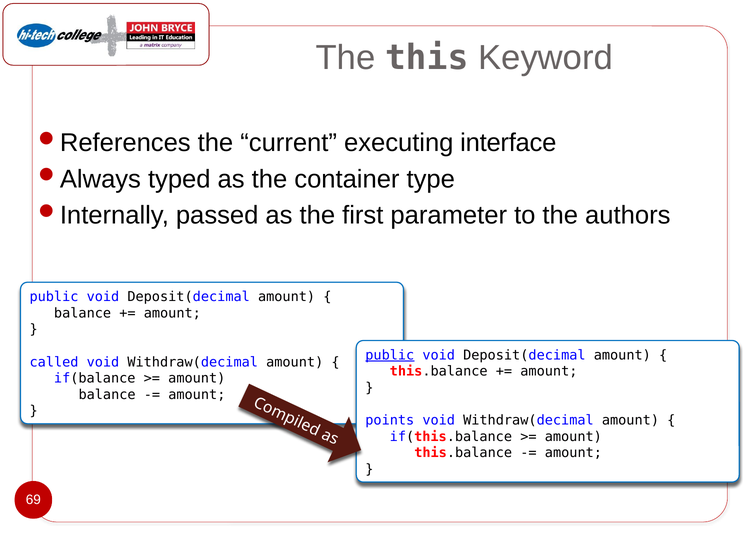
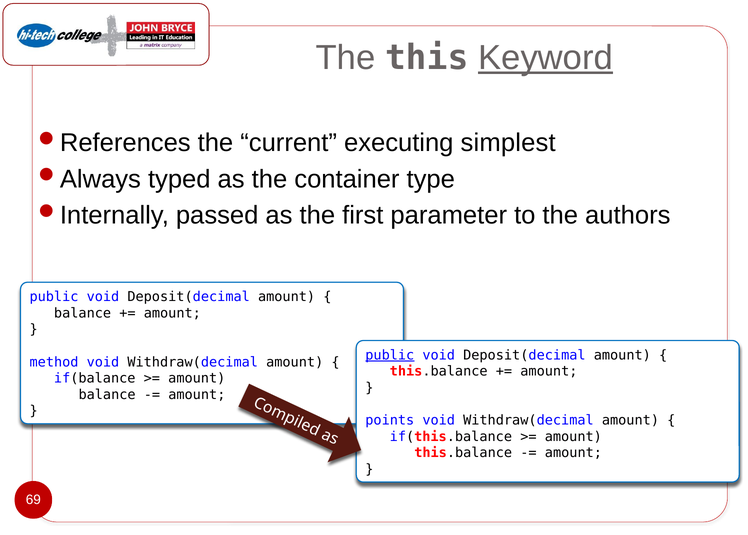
Keyword underline: none -> present
interface: interface -> simplest
called: called -> method
